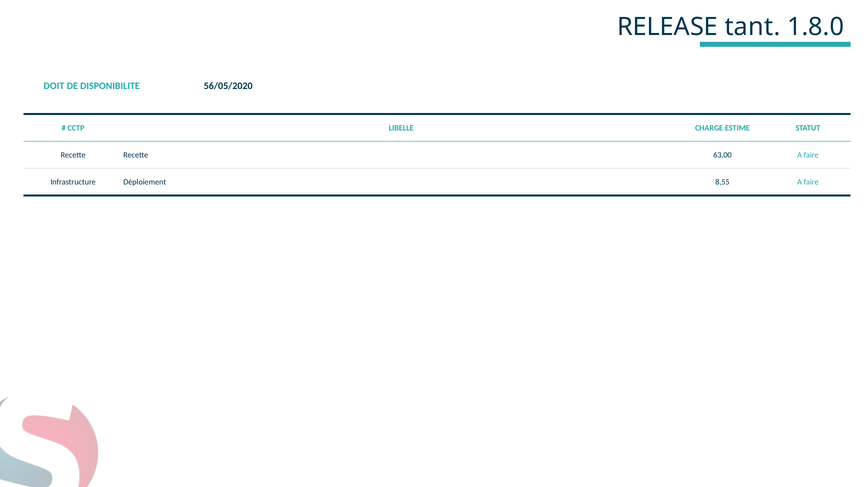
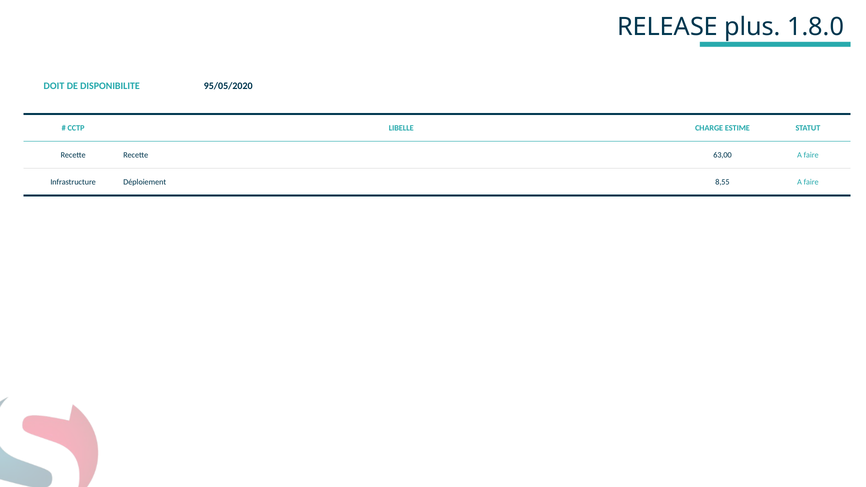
tant: tant -> plus
56/05/2020: 56/05/2020 -> 95/05/2020
